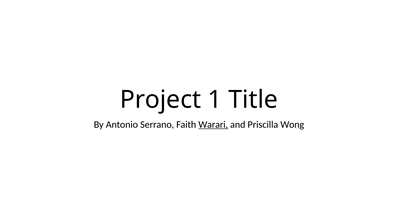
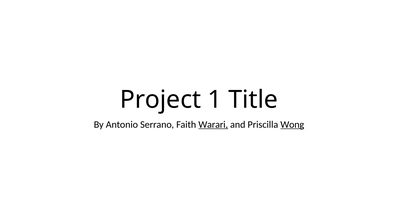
Wong underline: none -> present
